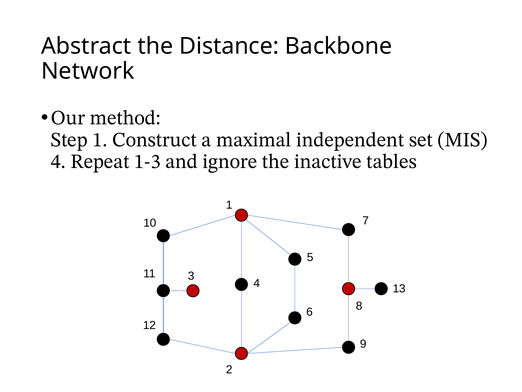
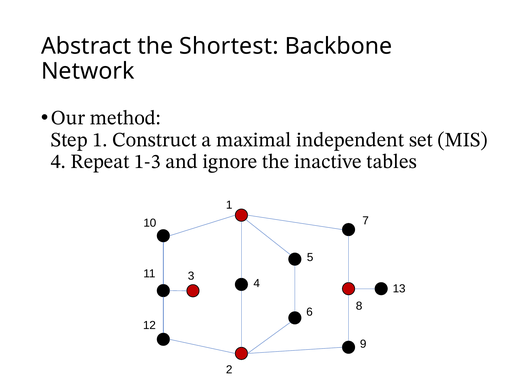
Distance: Distance -> Shortest
